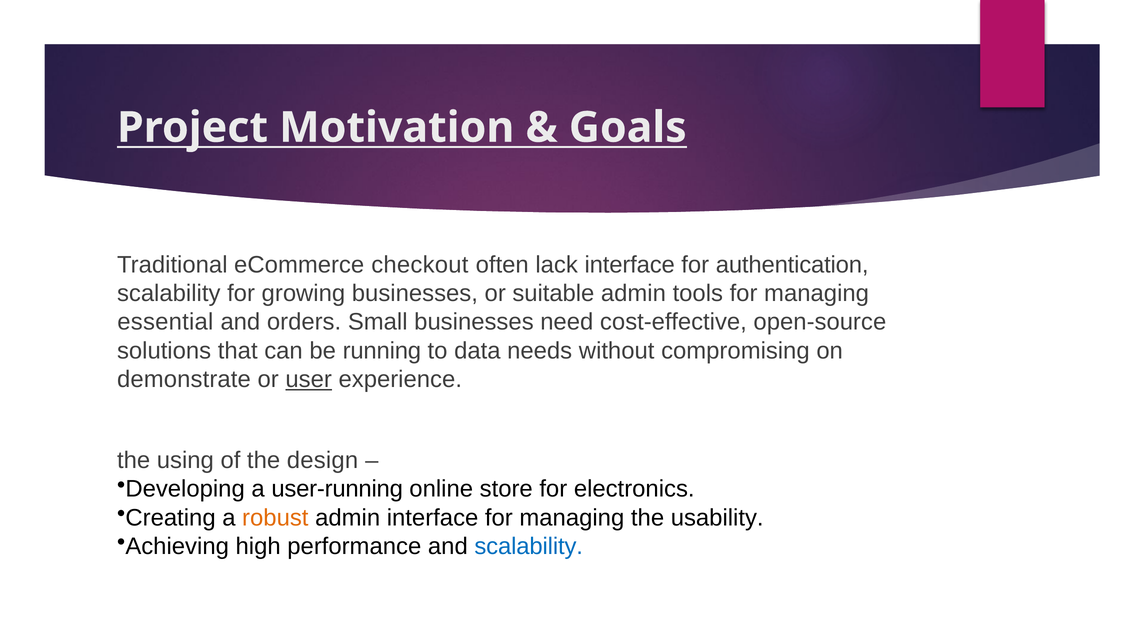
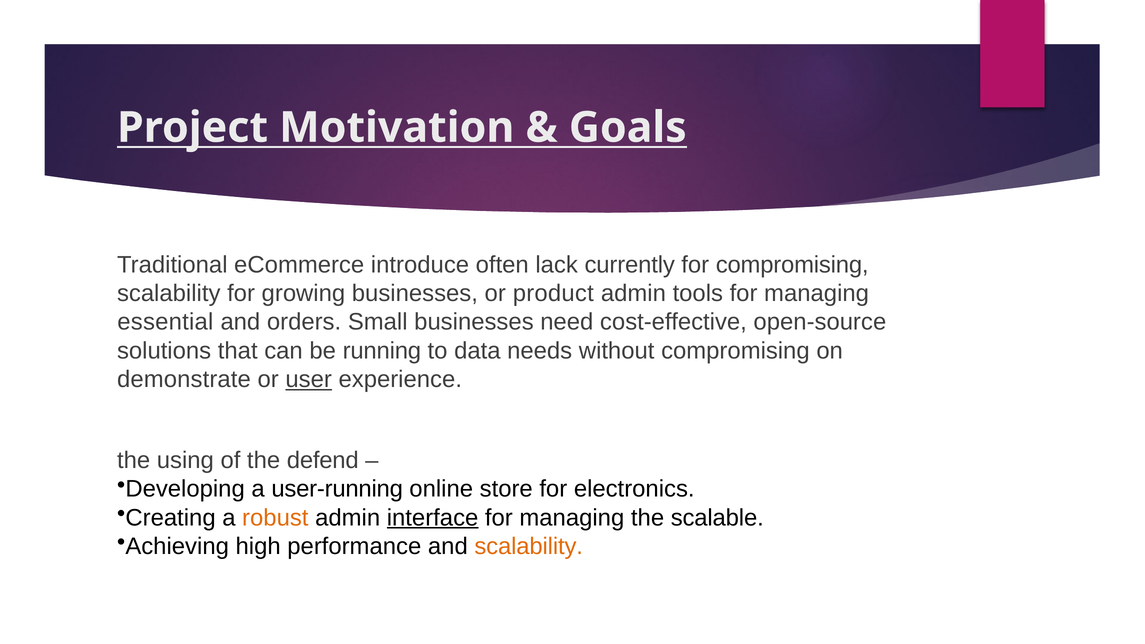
checkout: checkout -> introduce
lack interface: interface -> currently
for authentication: authentication -> compromising
suitable: suitable -> product
design: design -> defend
interface at (433, 518) underline: none -> present
usability: usability -> scalable
scalability at (529, 546) colour: blue -> orange
